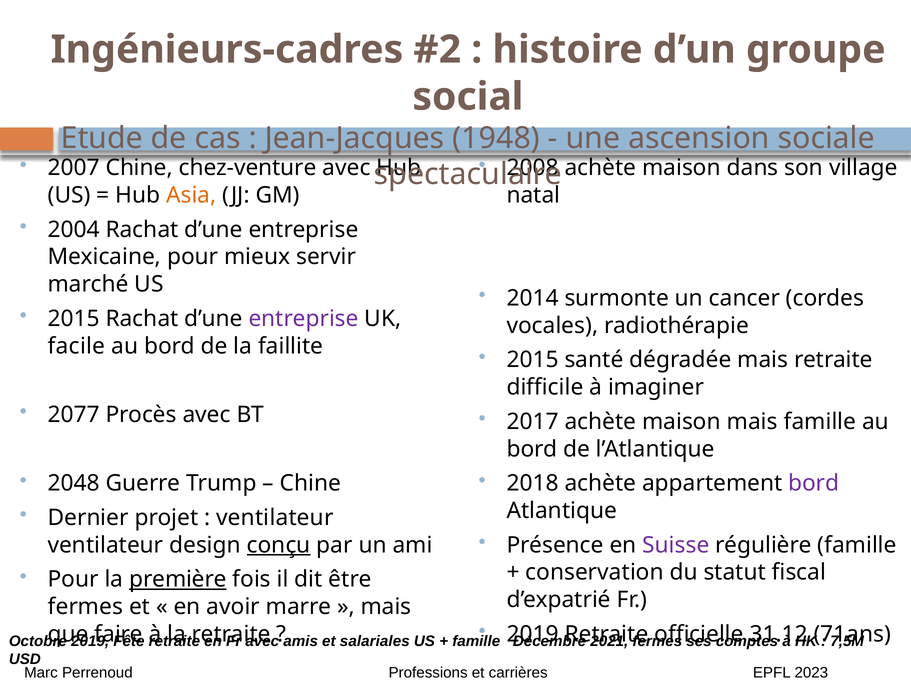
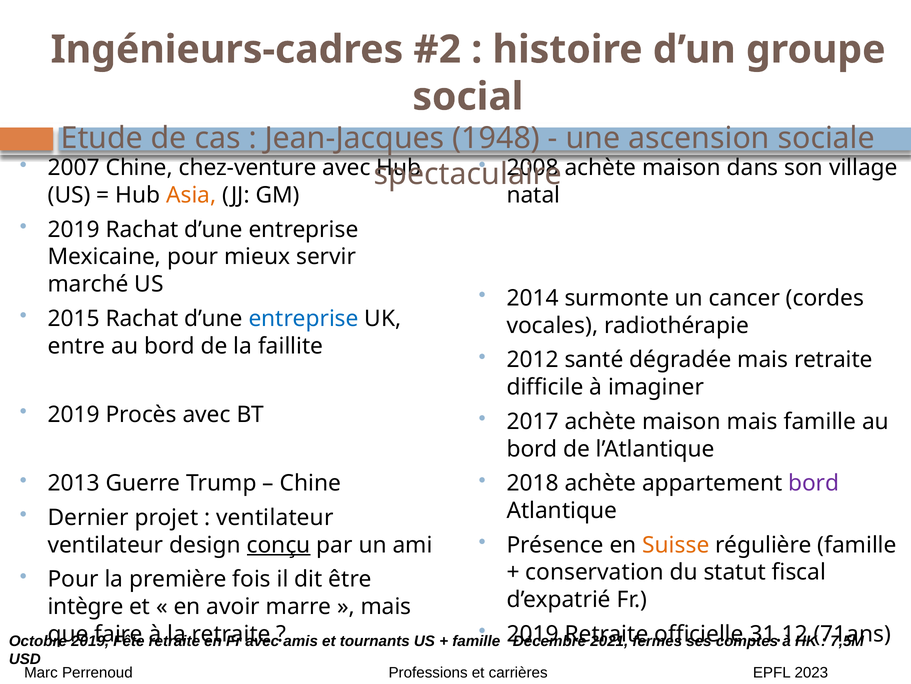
2004 at (74, 229): 2004 -> 2019
entreprise at (304, 318) colour: purple -> blue
facile: facile -> entre
2015 at (533, 360): 2015 -> 2012
2077 at (74, 414): 2077 -> 2019
2048: 2048 -> 2013
Suisse colour: purple -> orange
première underline: present -> none
fermes at (85, 606): fermes -> intègre
salariales: salariales -> tournants
